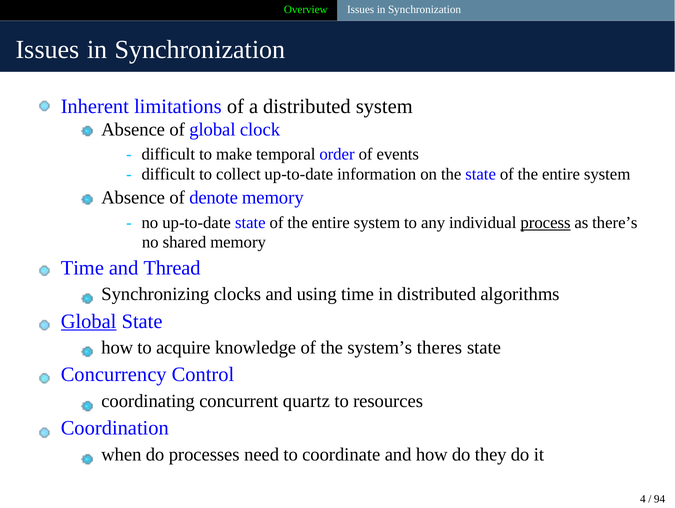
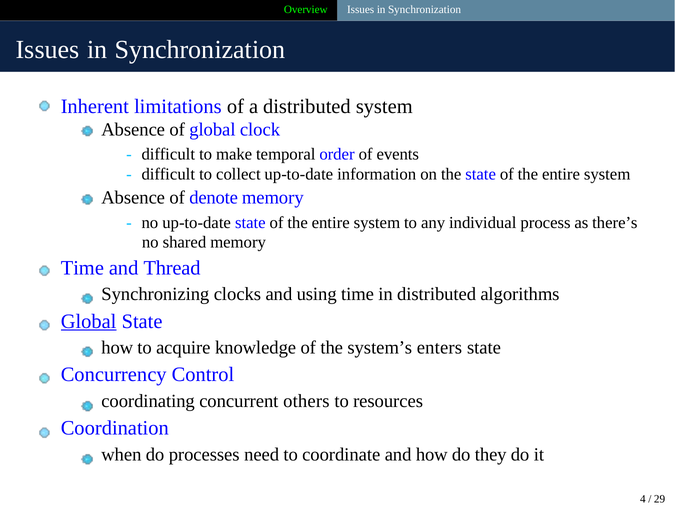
process underline: present -> none
theres: theres -> enters
quartz: quartz -> others
94: 94 -> 29
